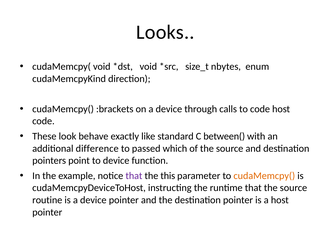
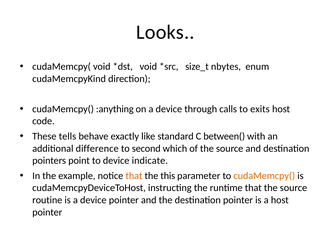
:brackets: :brackets -> :anything
to code: code -> exits
look: look -> tells
passed: passed -> second
function: function -> indicate
that at (134, 175) colour: purple -> orange
